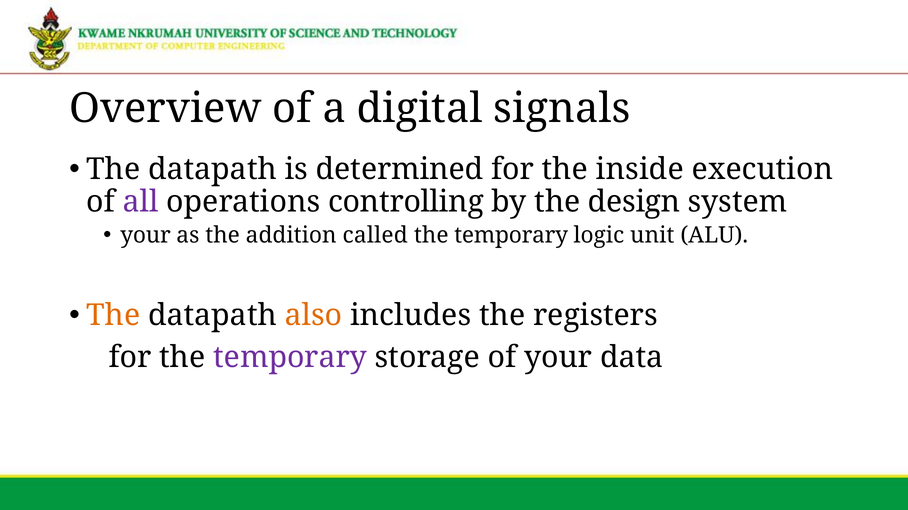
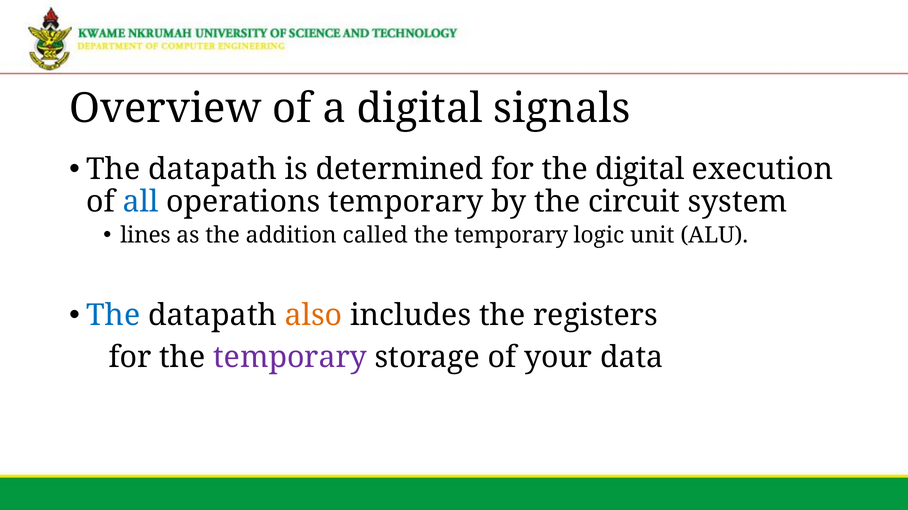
the inside: inside -> digital
all colour: purple -> blue
operations controlling: controlling -> temporary
design: design -> circuit
your at (146, 235): your -> lines
The at (113, 316) colour: orange -> blue
